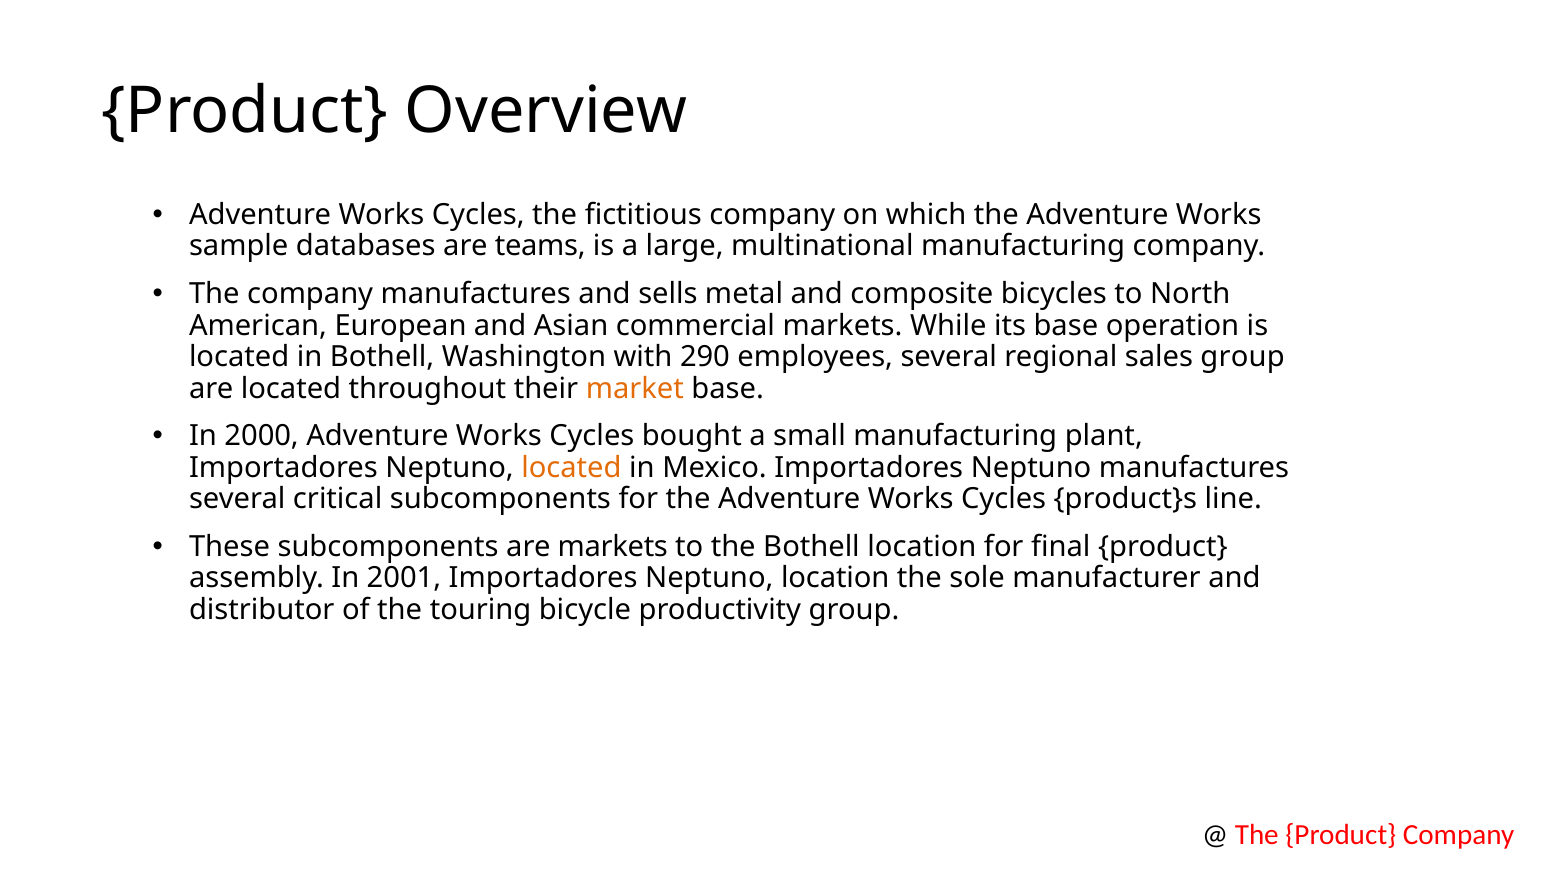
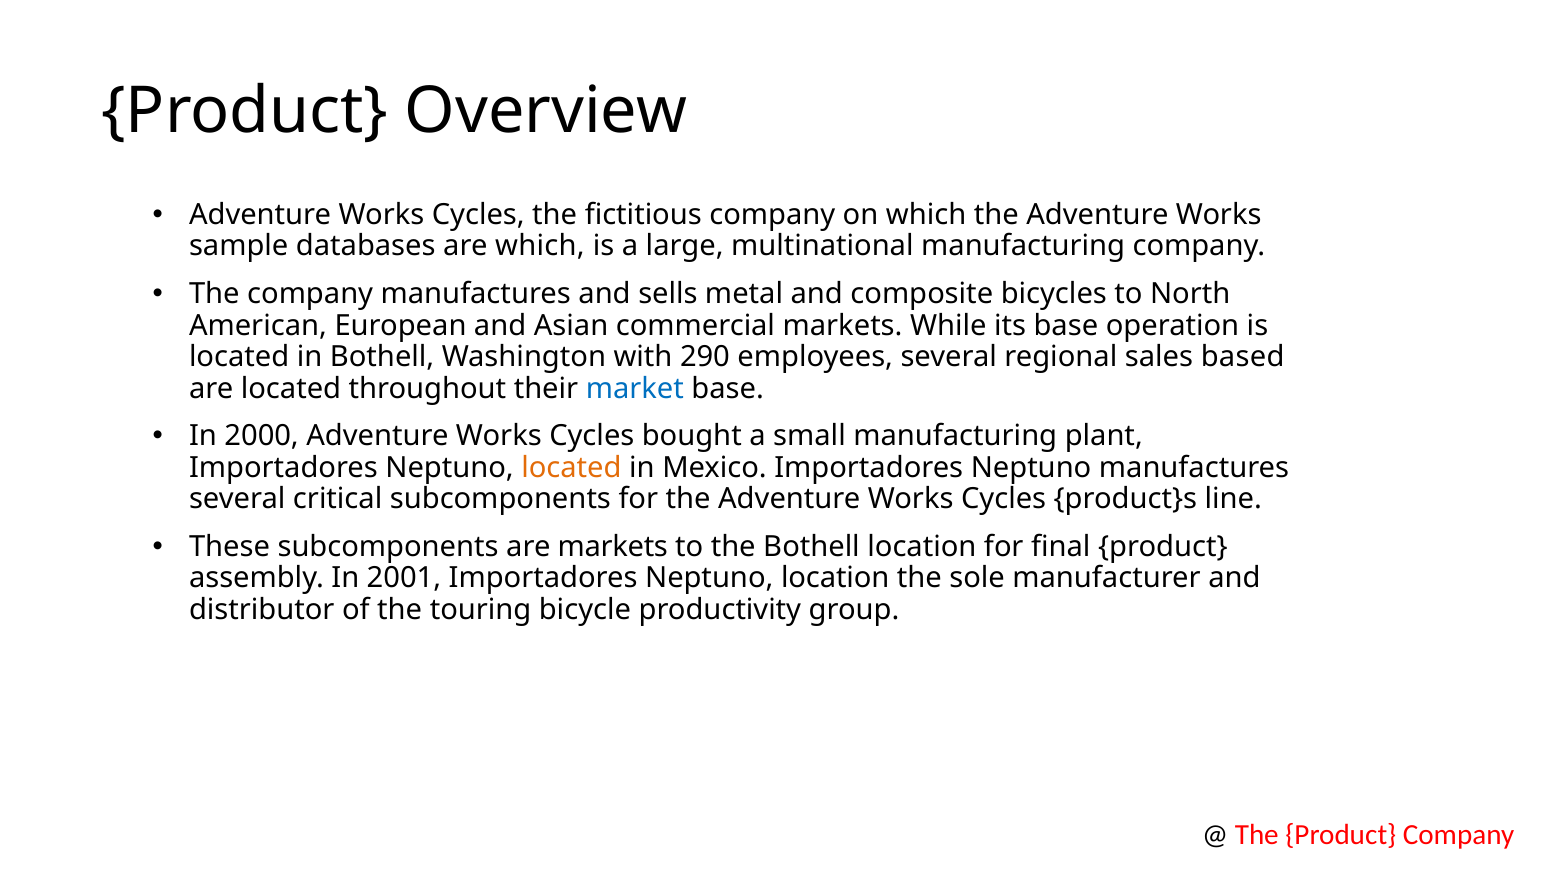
are teams: teams -> which
sales group: group -> based
market colour: orange -> blue
